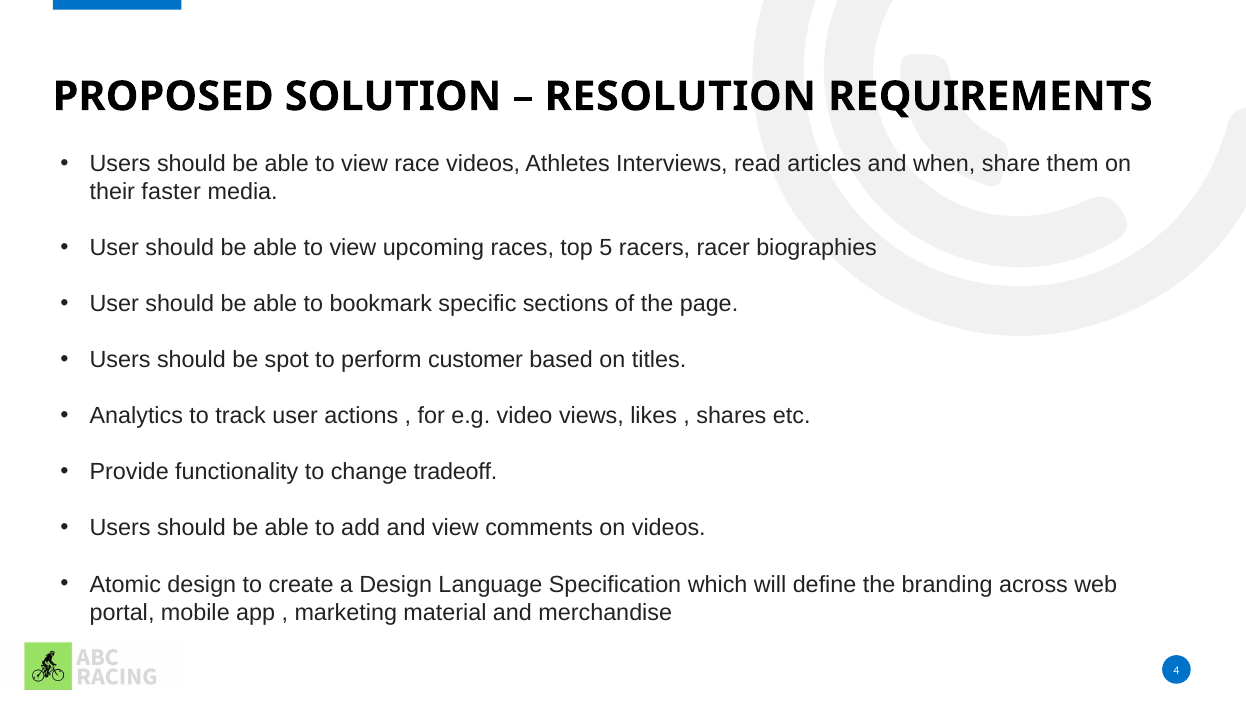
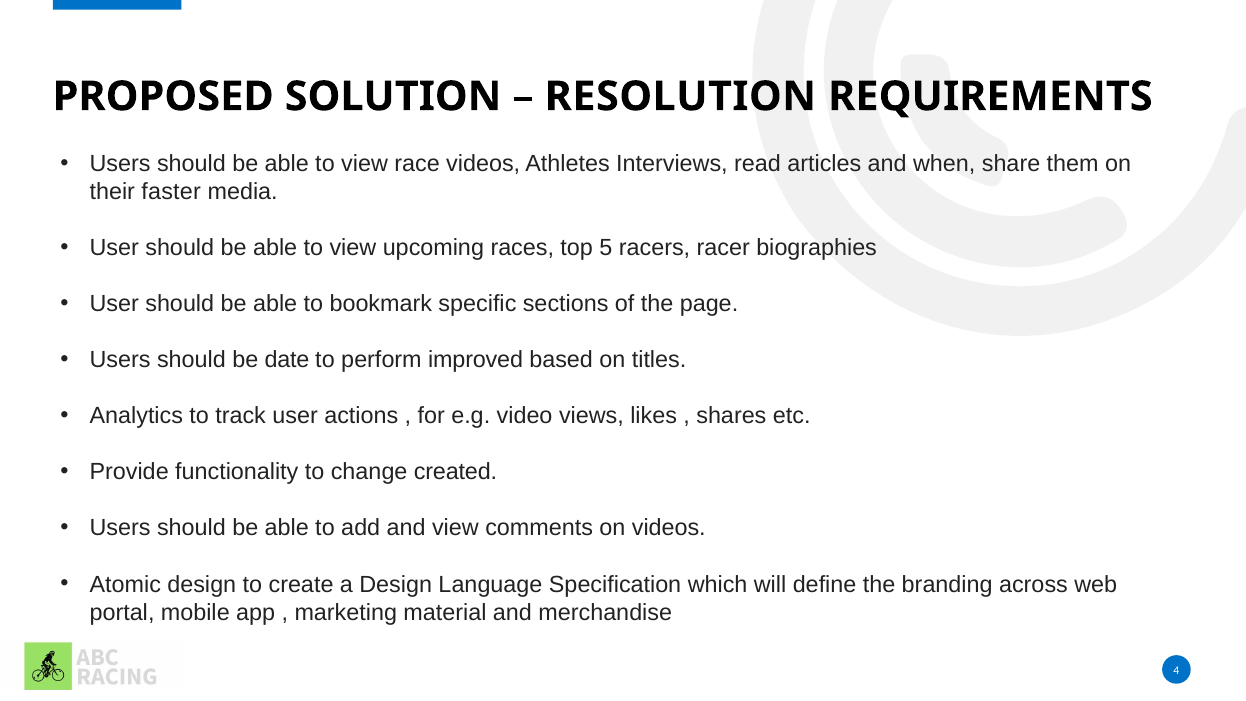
spot: spot -> date
customer: customer -> improved
tradeoff: tradeoff -> created
